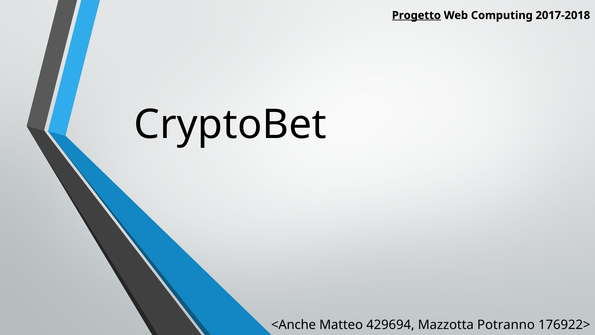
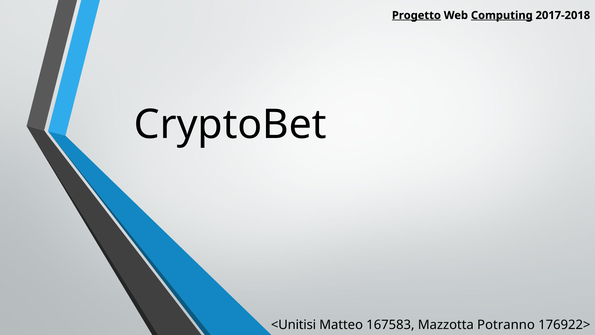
Computing underline: none -> present
<Anche: <Anche -> <Unitisi
429694: 429694 -> 167583
